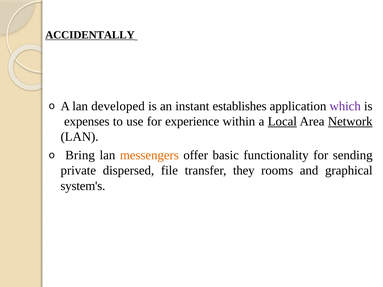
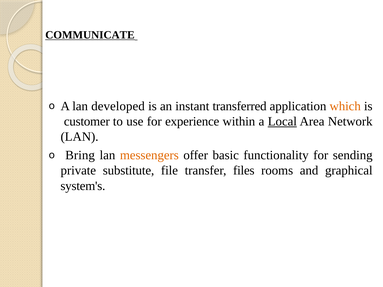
ACCIDENTALLY: ACCIDENTALLY -> COMMUNICATE
establishes: establishes -> transferred
which colour: purple -> orange
expenses: expenses -> customer
Network underline: present -> none
dispersed: dispersed -> substitute
they: they -> files
